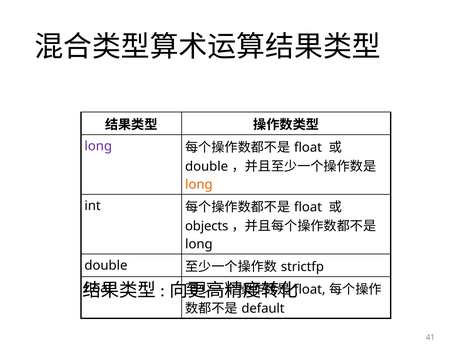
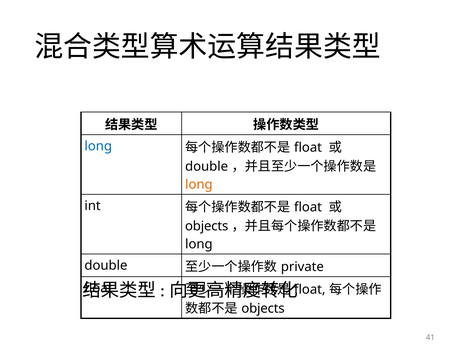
long at (98, 146) colour: purple -> blue
strictfp: strictfp -> private
default at (263, 309): default -> objects
